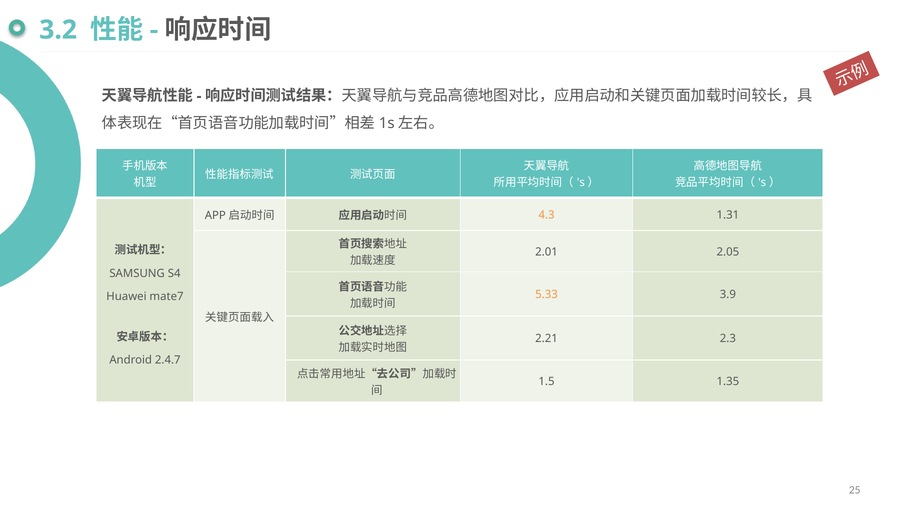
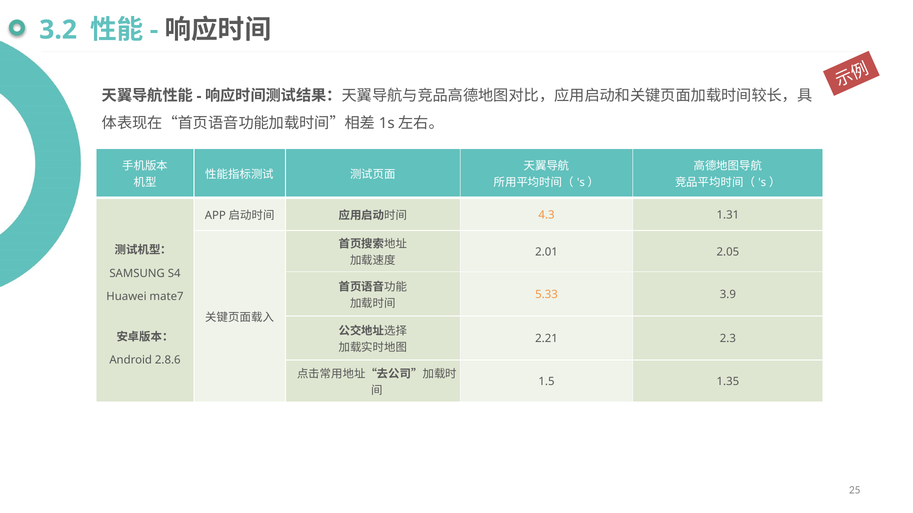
2.4.7: 2.4.7 -> 2.8.6
